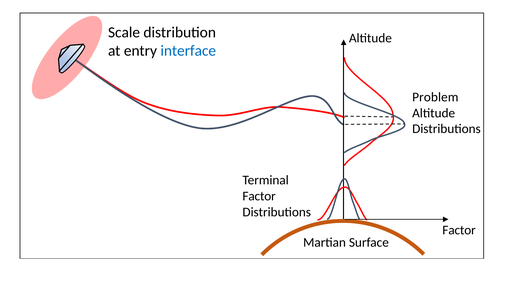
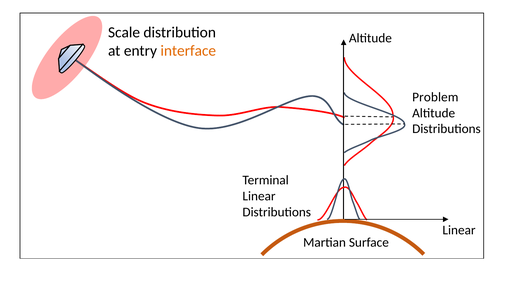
interface colour: blue -> orange
Factor at (259, 196): Factor -> Linear
Factor at (459, 230): Factor -> Linear
